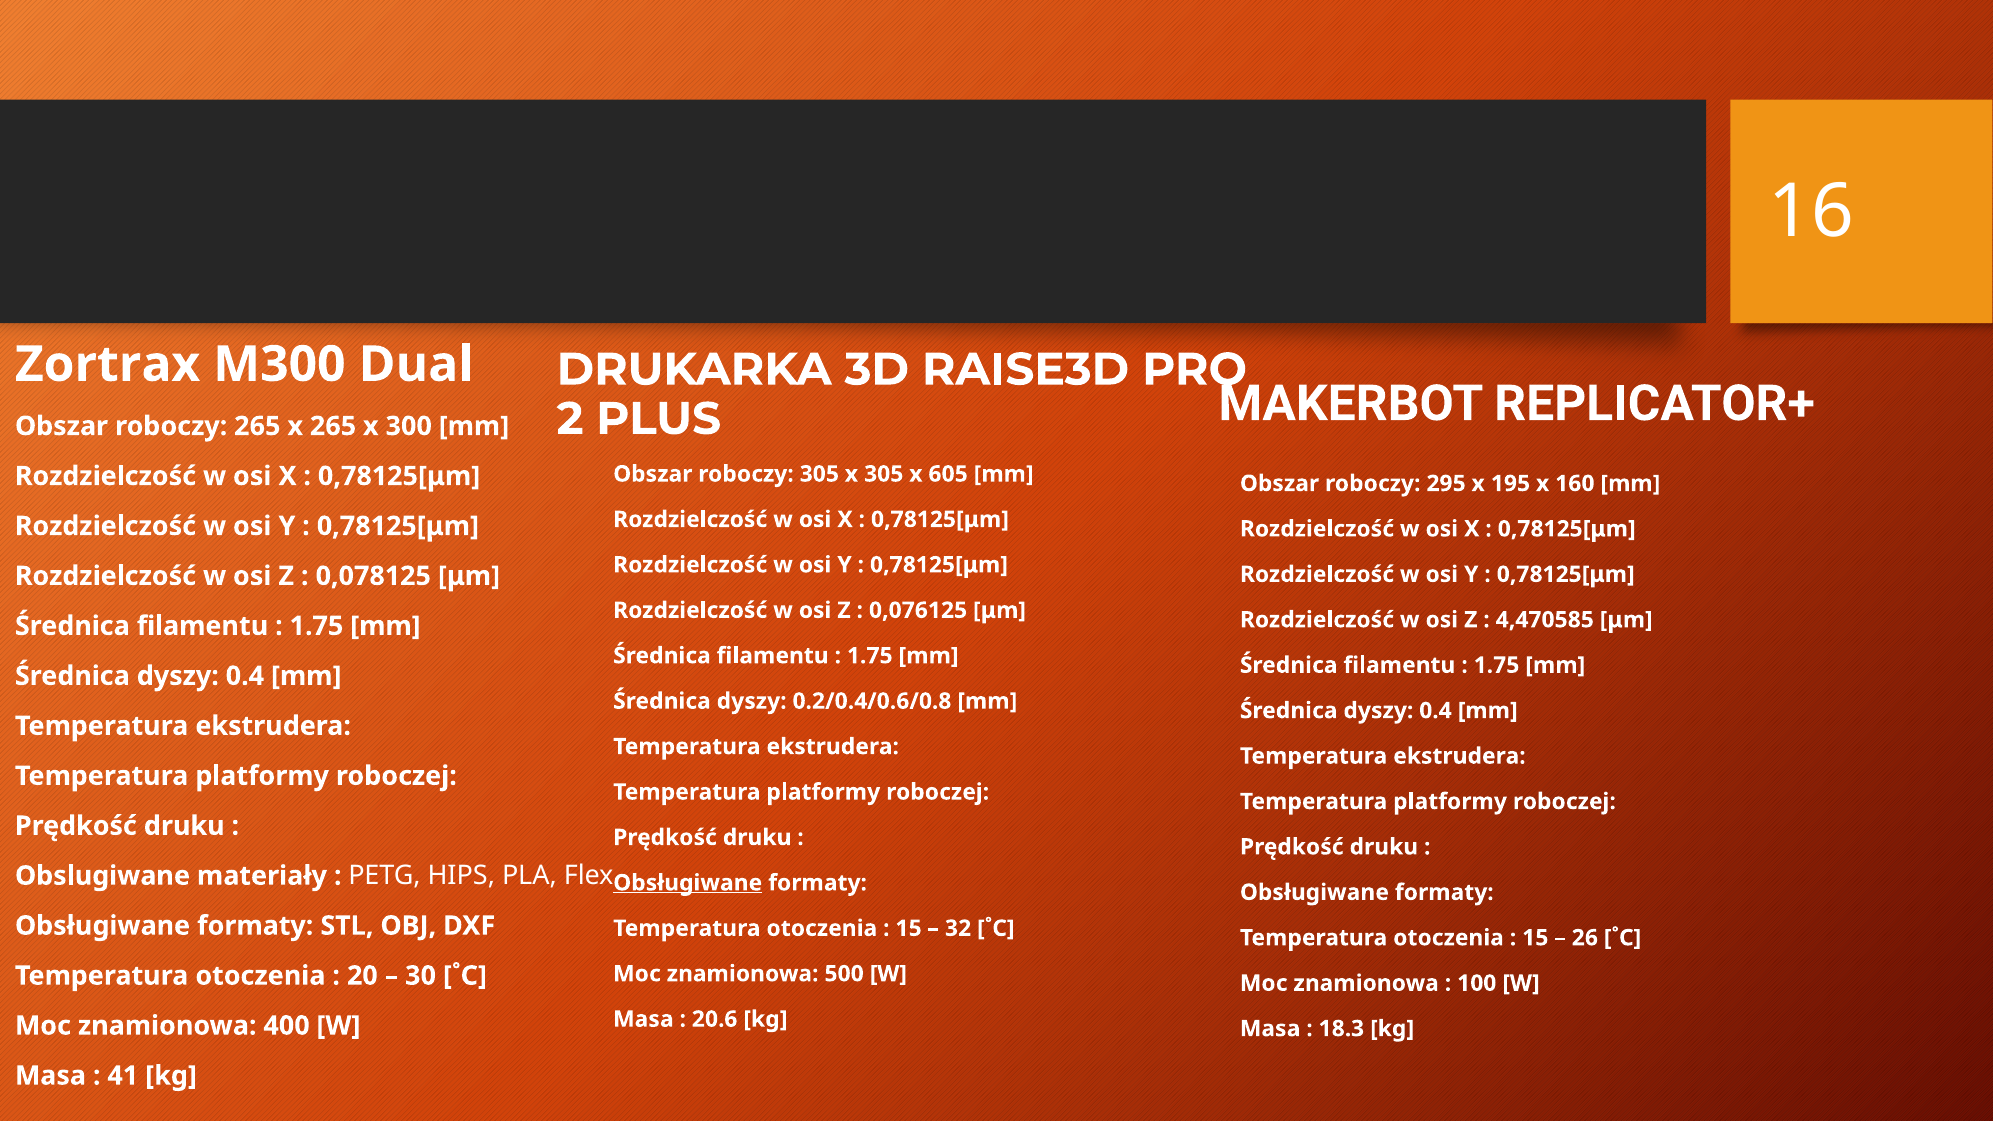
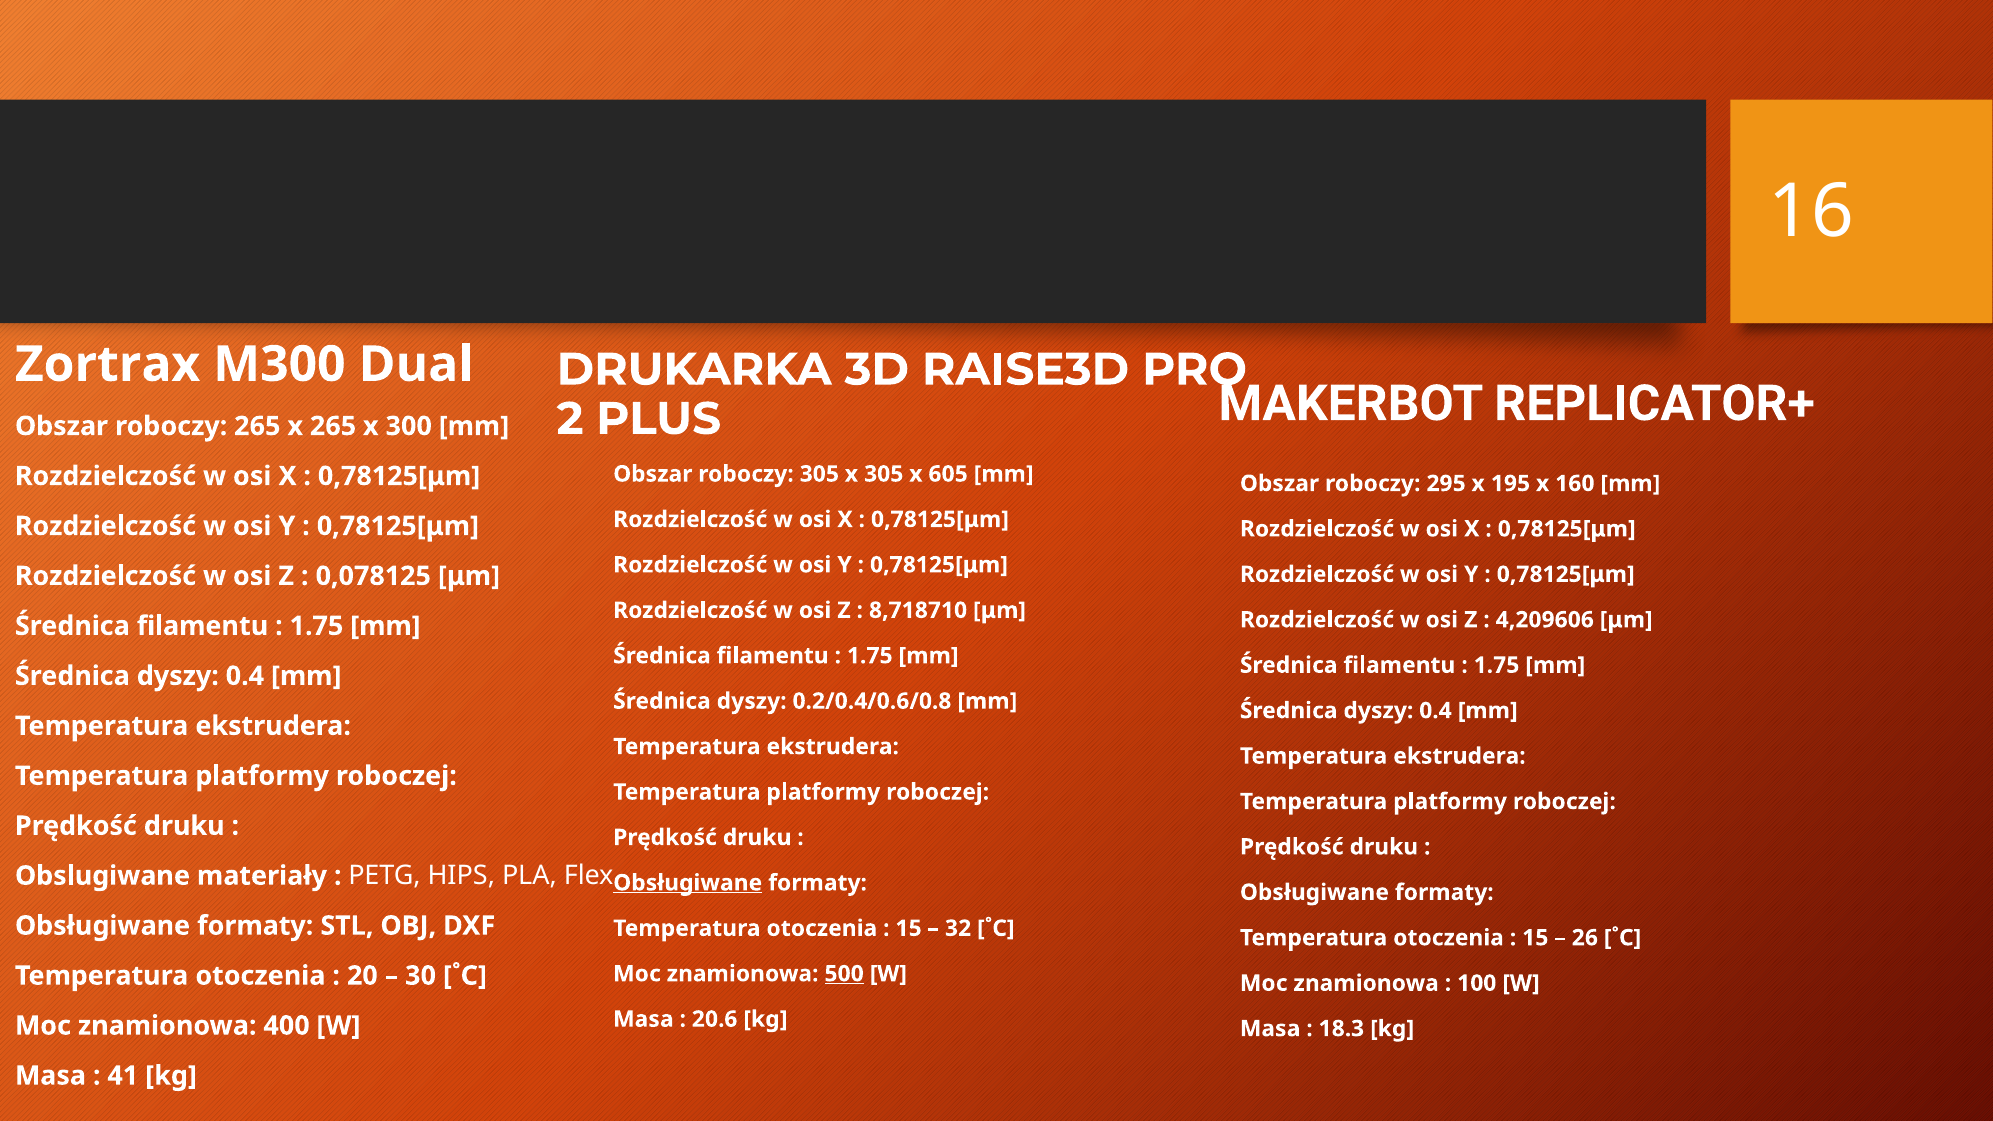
0,076125: 0,076125 -> 8,718710
4,470585: 4,470585 -> 4,209606
500 underline: none -> present
